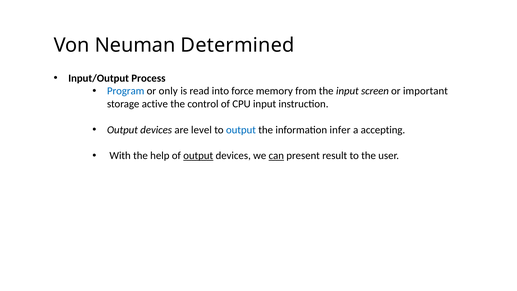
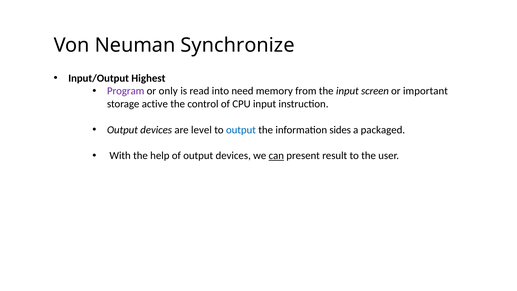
Determined: Determined -> Synchronize
Process: Process -> Highest
Program colour: blue -> purple
force: force -> need
infer: infer -> sides
accepting: accepting -> packaged
output at (198, 156) underline: present -> none
